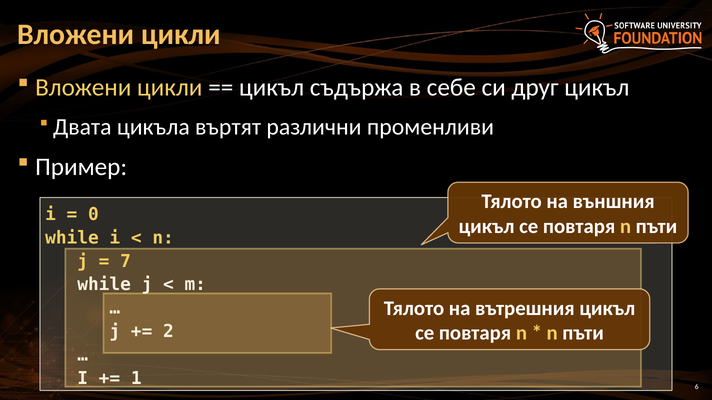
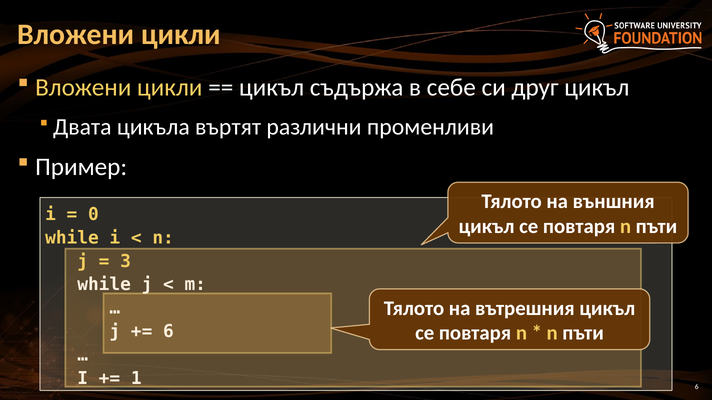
7: 7 -> 3
2 at (168, 332): 2 -> 6
